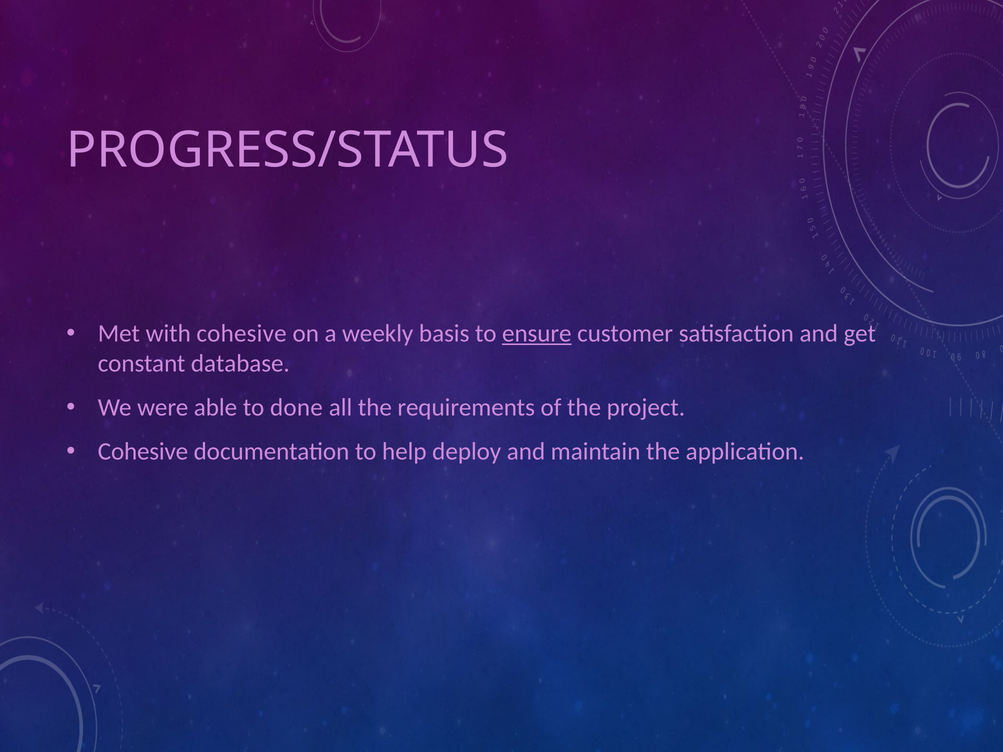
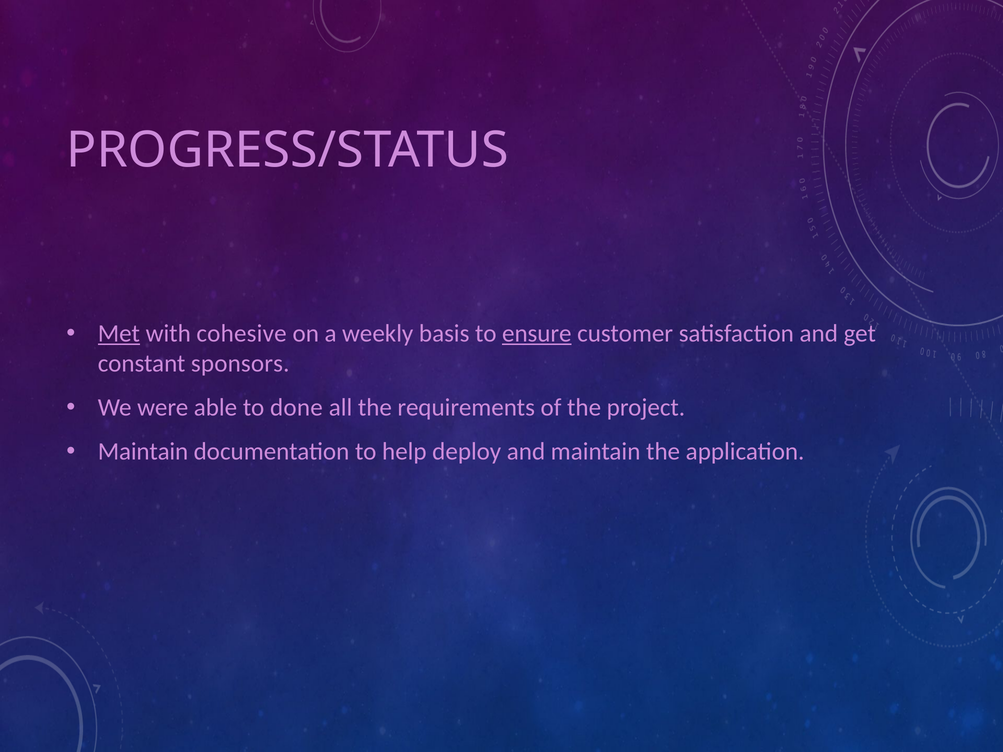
Met underline: none -> present
database: database -> sponsors
Cohesive at (143, 452): Cohesive -> Maintain
